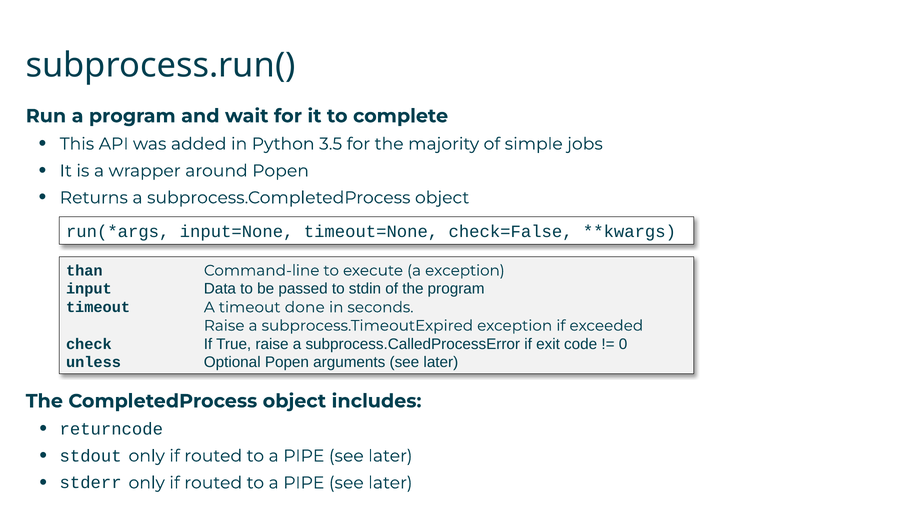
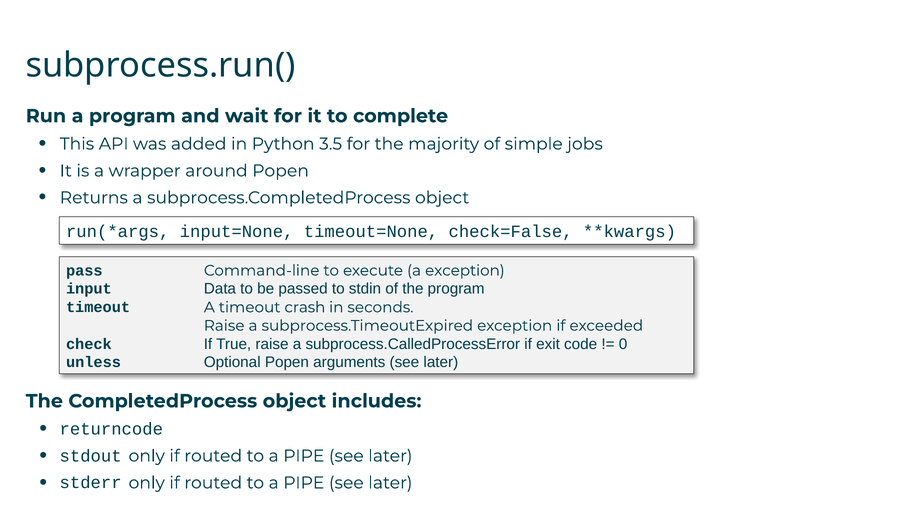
than: than -> pass
done: done -> crash
